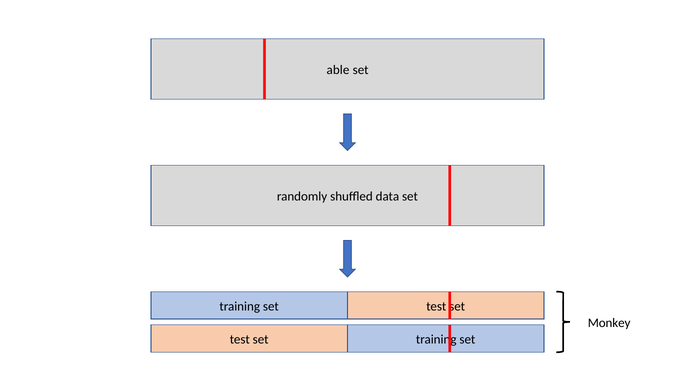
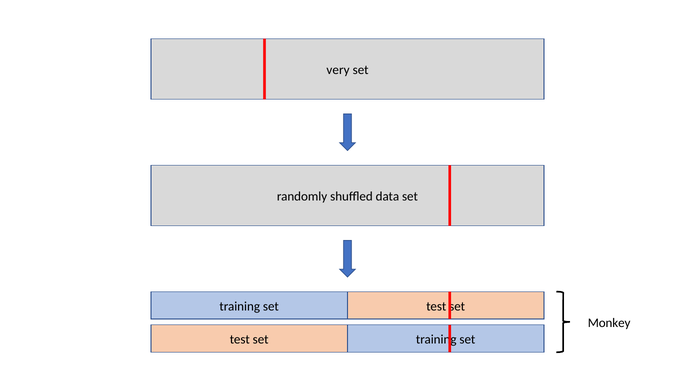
able: able -> very
